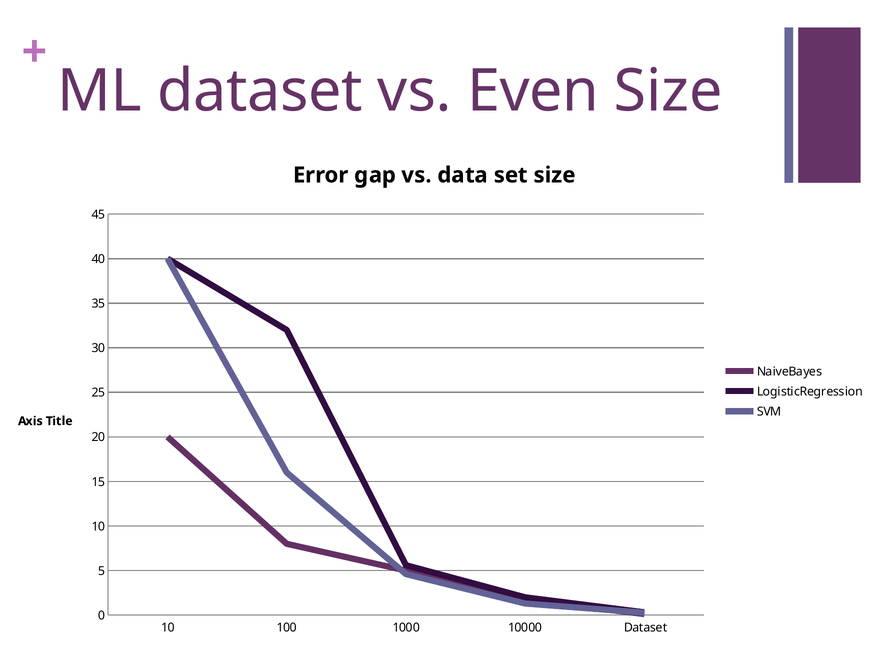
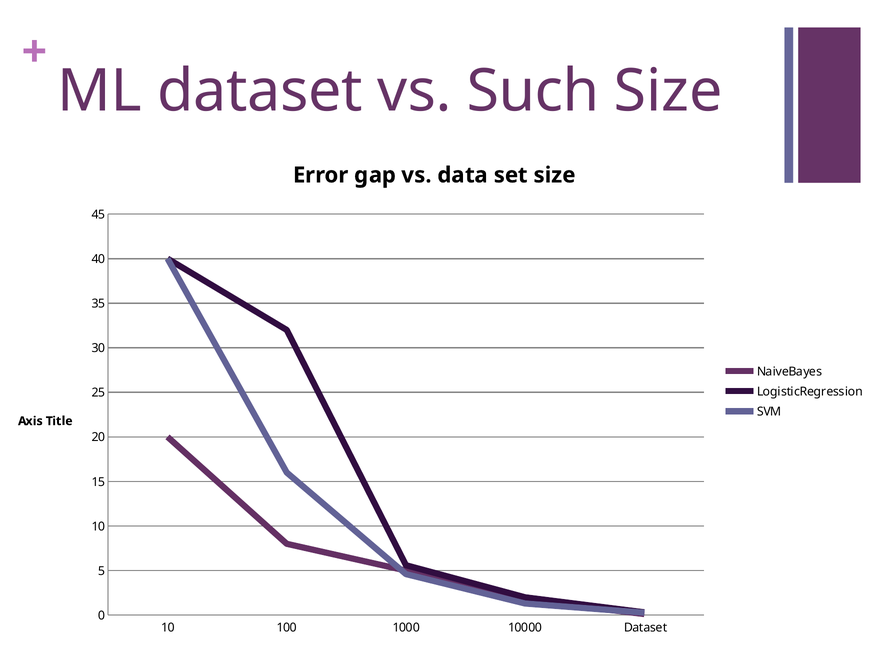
Even: Even -> Such
